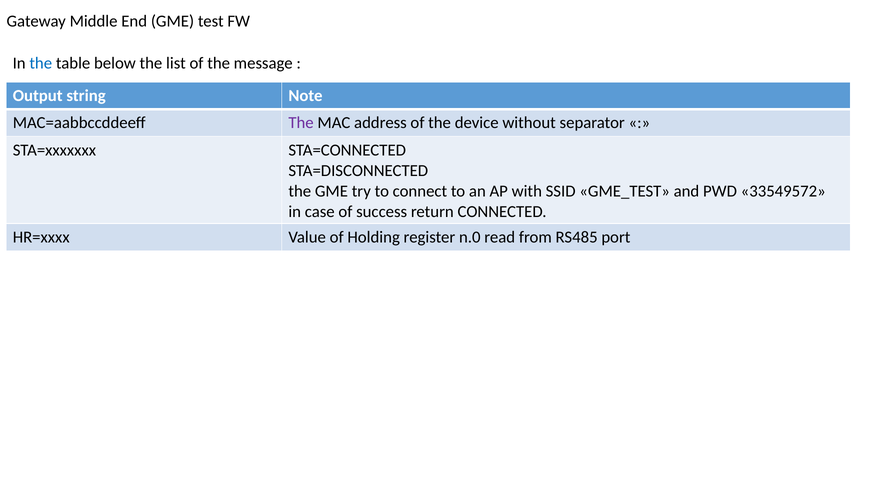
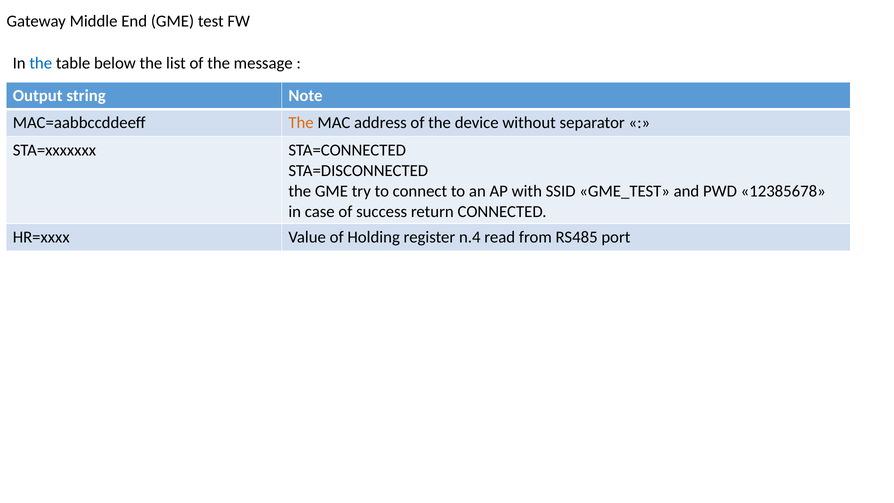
The at (301, 123) colour: purple -> orange
33549572: 33549572 -> 12385678
n.0: n.0 -> n.4
